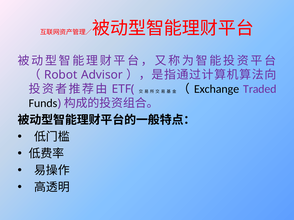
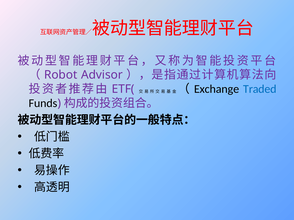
Traded colour: purple -> blue
